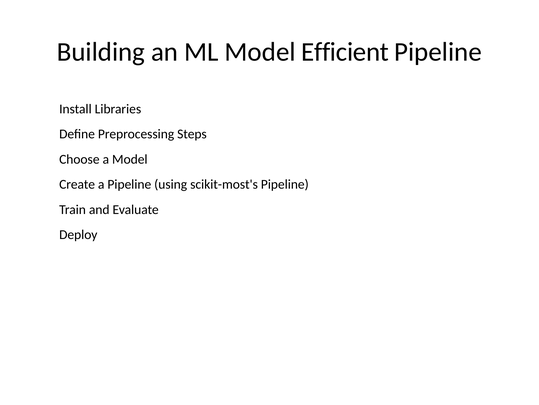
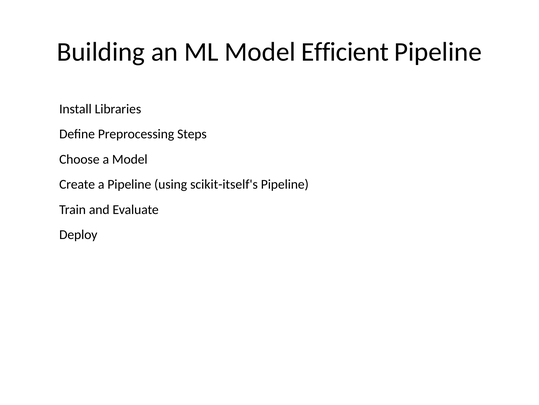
scikit-most's: scikit-most's -> scikit-itself's
